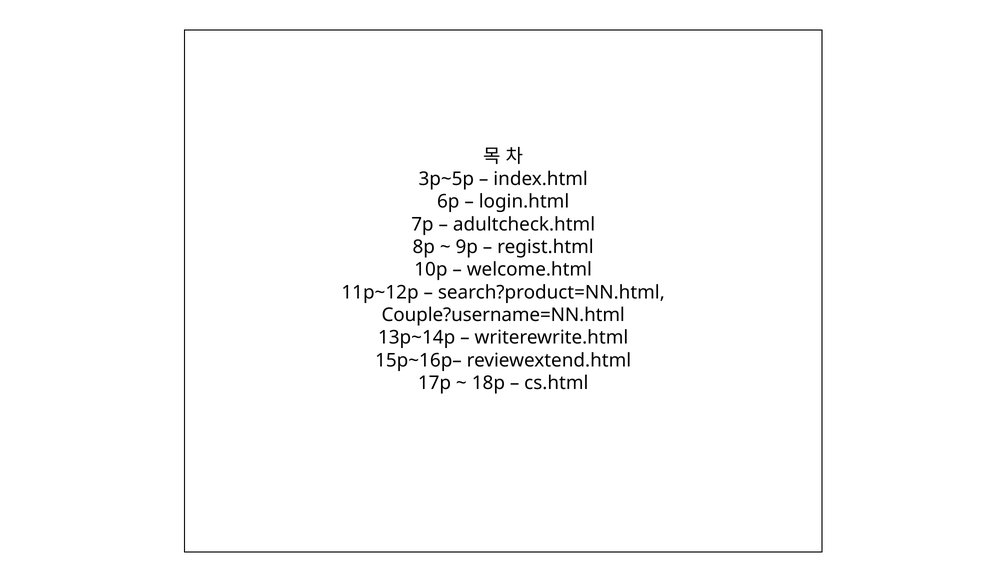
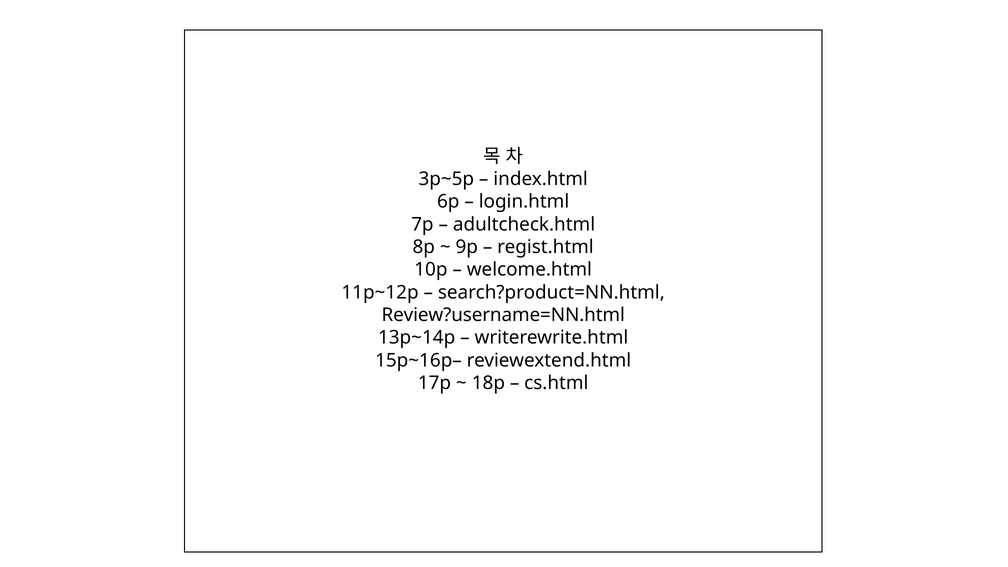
Couple?username=NN.html: Couple?username=NN.html -> Review?username=NN.html
